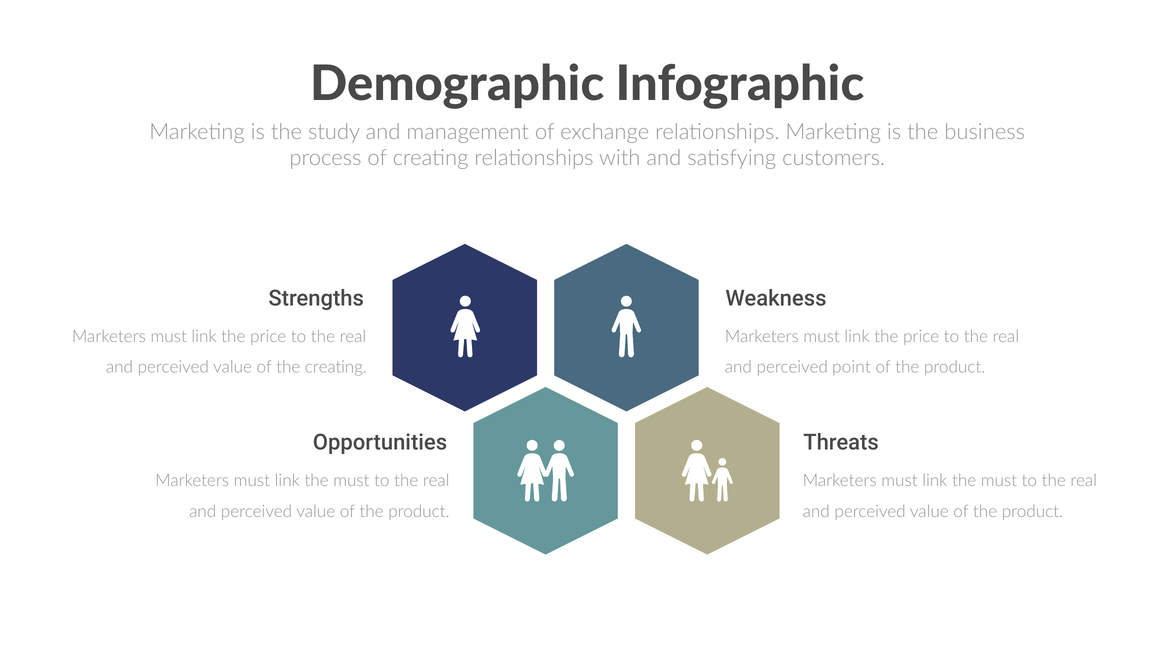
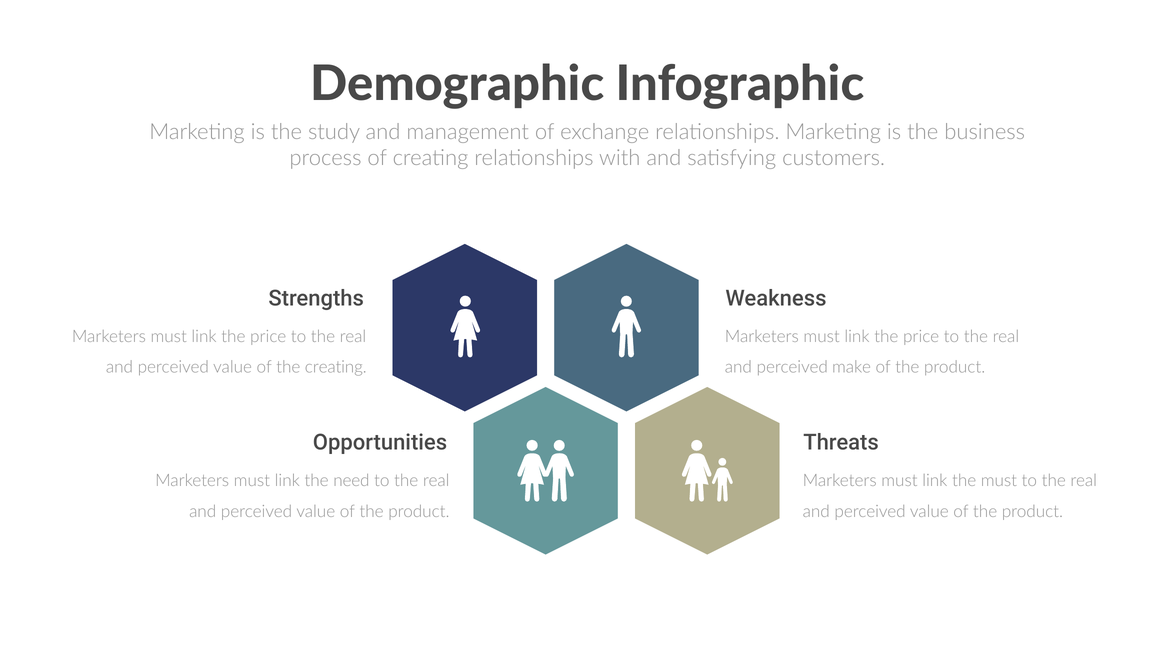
point: point -> make
must at (351, 481): must -> need
